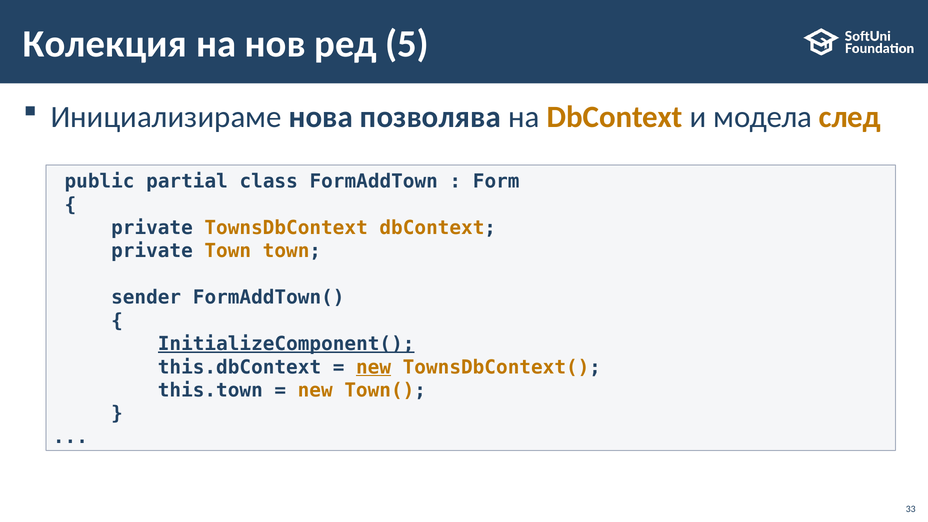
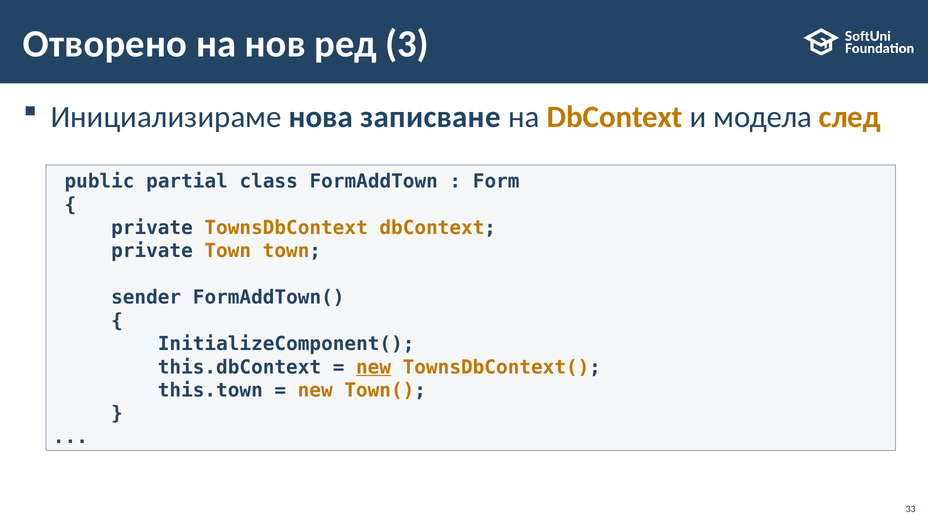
Колекция: Колекция -> Отворено
5: 5 -> 3
позволява: позволява -> записване
InitializeComponent( underline: present -> none
